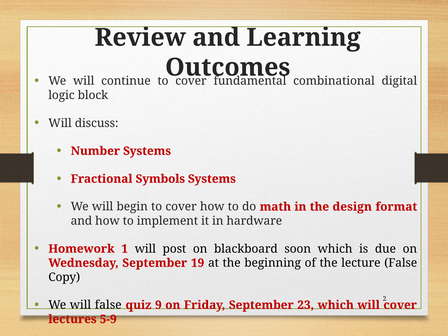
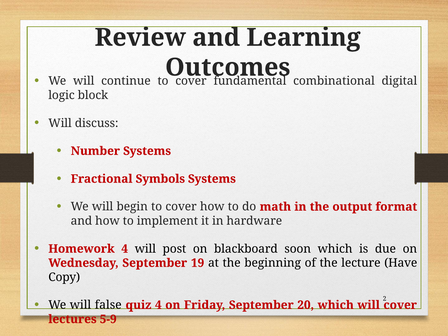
design: design -> output
Homework 1: 1 -> 4
lecture False: False -> Have
quiz 9: 9 -> 4
23: 23 -> 20
